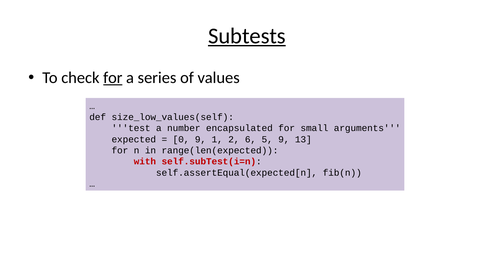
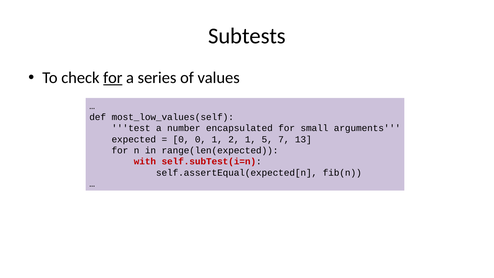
Subtests underline: present -> none
size_low_values(self: size_low_values(self -> most_low_values(self
0 9: 9 -> 0
2 6: 6 -> 1
5 9: 9 -> 7
